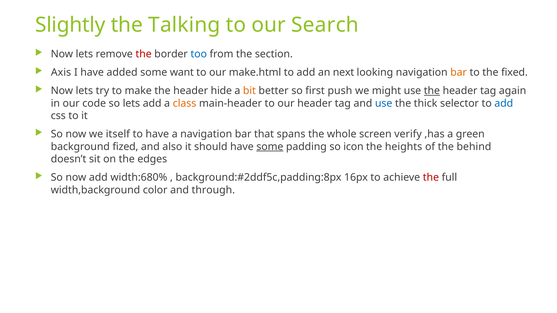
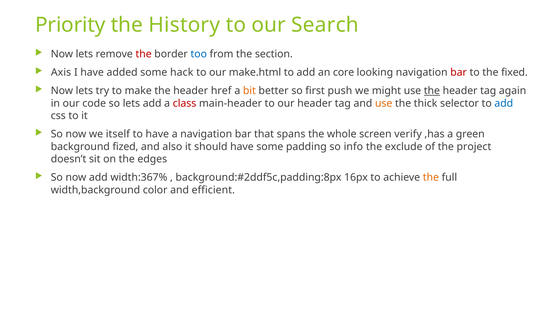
Slightly: Slightly -> Priority
Talking: Talking -> History
want: want -> hack
next: next -> core
bar at (459, 73) colour: orange -> red
hide: hide -> href
class colour: orange -> red
use at (384, 103) colour: blue -> orange
some at (270, 147) underline: present -> none
icon: icon -> info
heights: heights -> exclude
behind: behind -> project
width:680%: width:680% -> width:367%
the at (431, 178) colour: red -> orange
through: through -> efficient
